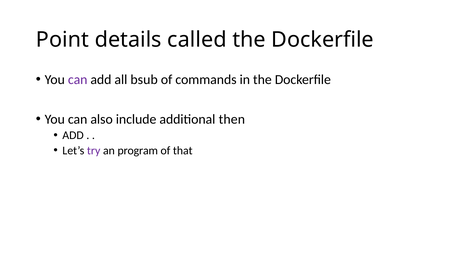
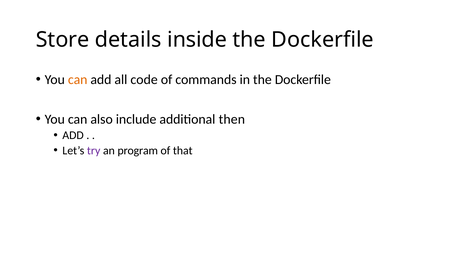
Point: Point -> Store
called: called -> inside
can at (78, 80) colour: purple -> orange
bsub: bsub -> code
